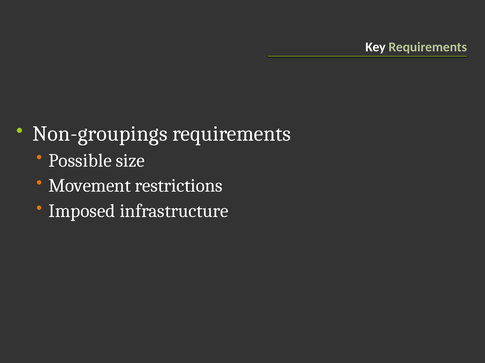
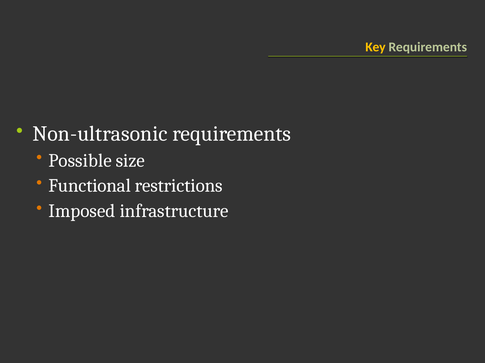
Key colour: white -> yellow
Non-groupings: Non-groupings -> Non-ultrasonic
Movement: Movement -> Functional
